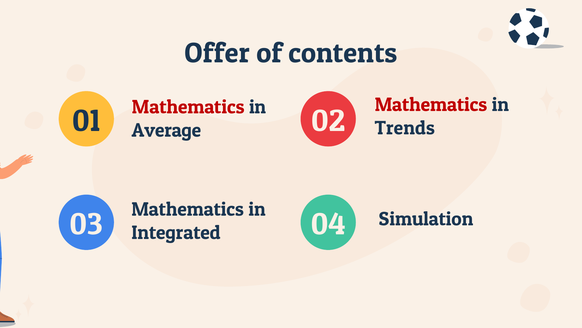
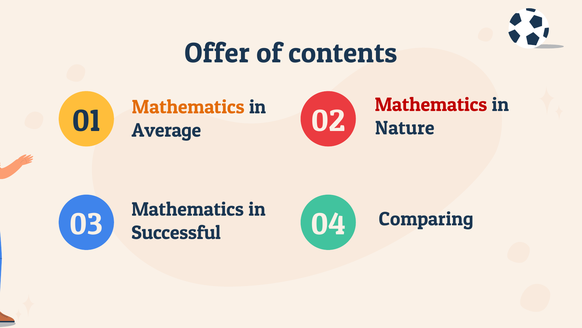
Mathematics at (188, 107) colour: red -> orange
Trends: Trends -> Nature
Simulation: Simulation -> Comparing
Integrated: Integrated -> Successful
